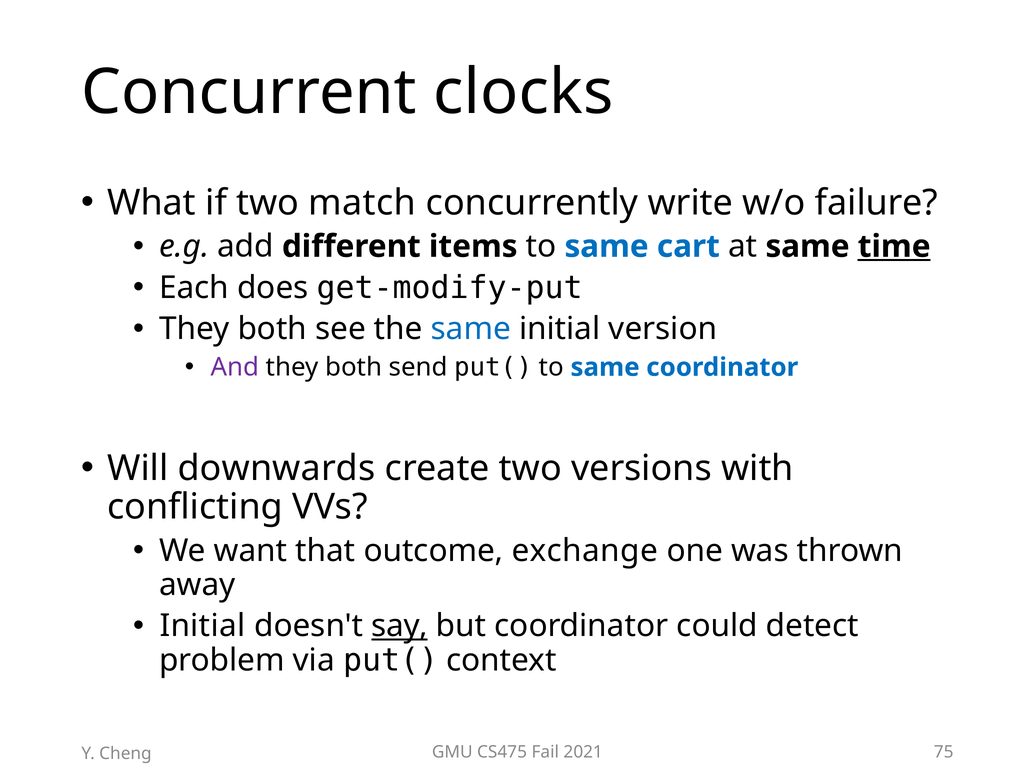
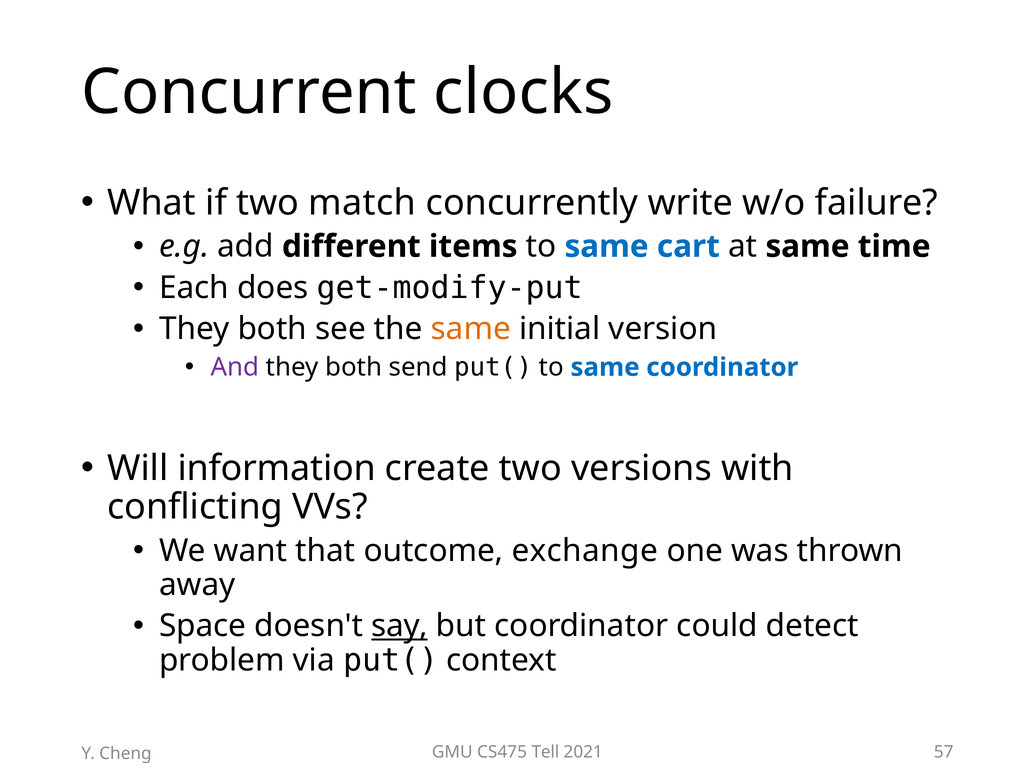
time underline: present -> none
same at (471, 329) colour: blue -> orange
downwards: downwards -> information
Initial at (202, 626): Initial -> Space
Fail: Fail -> Tell
75: 75 -> 57
